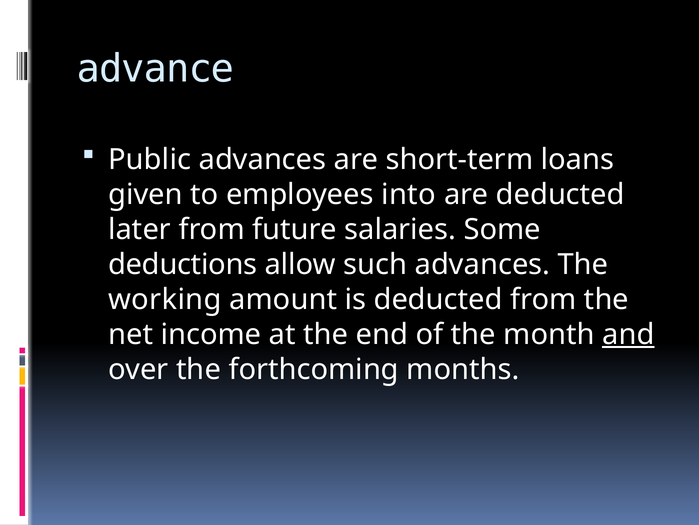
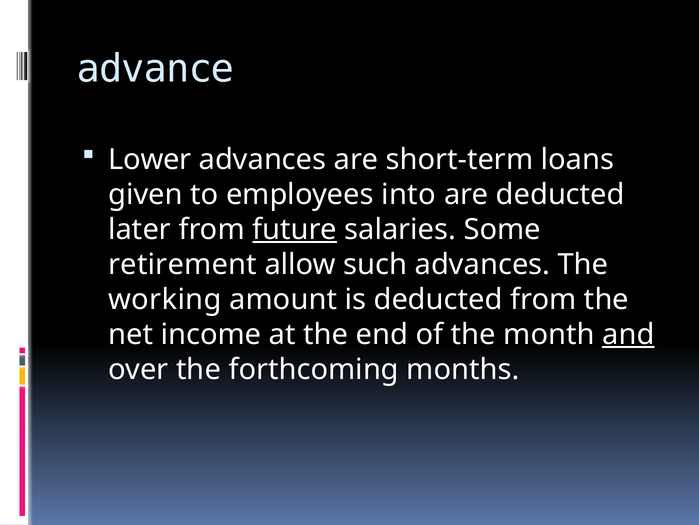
Public: Public -> Lower
future underline: none -> present
deductions: deductions -> retirement
